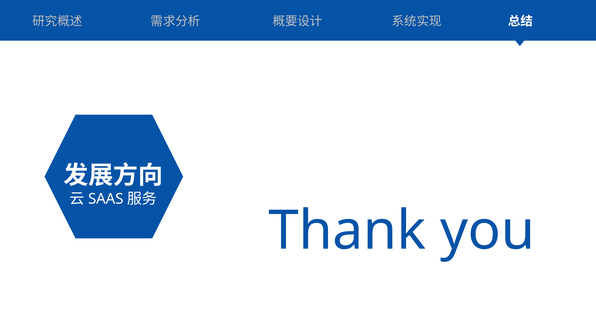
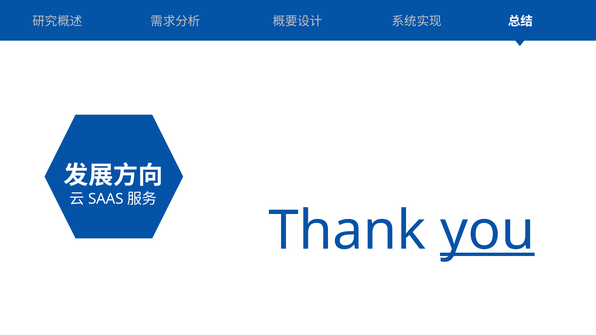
you underline: none -> present
